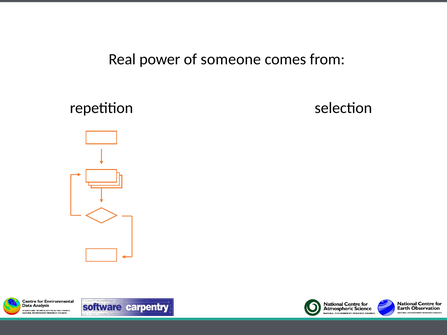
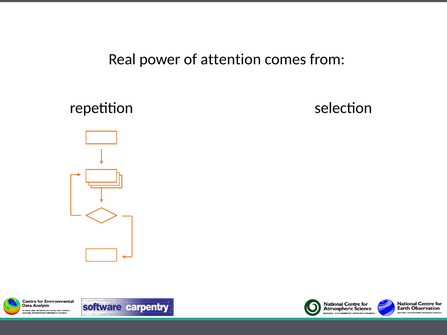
someone: someone -> attention
